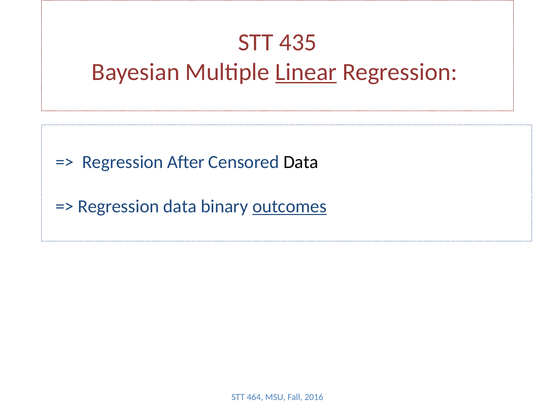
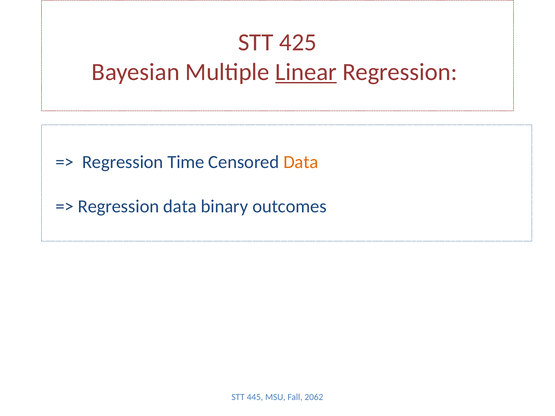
435: 435 -> 425
After: After -> Time
Data at (301, 162) colour: black -> orange
outcomes underline: present -> none
464: 464 -> 445
2016: 2016 -> 2062
